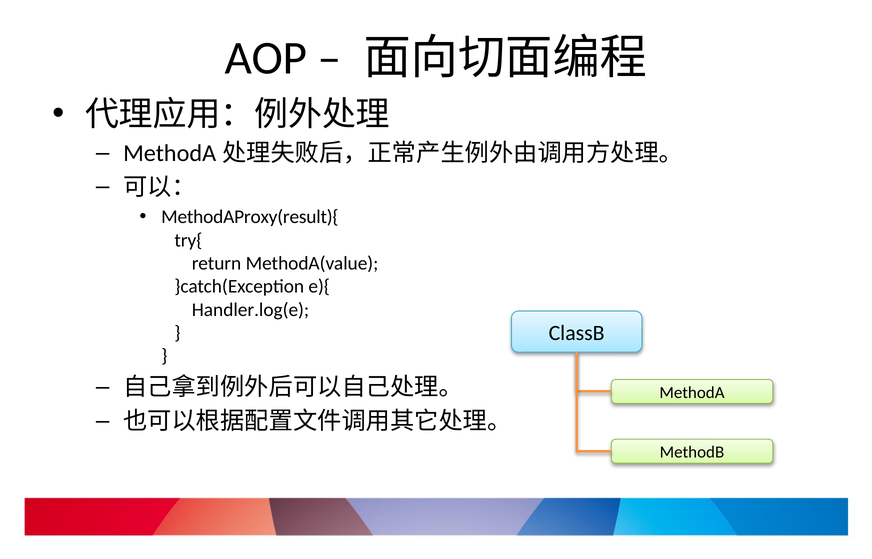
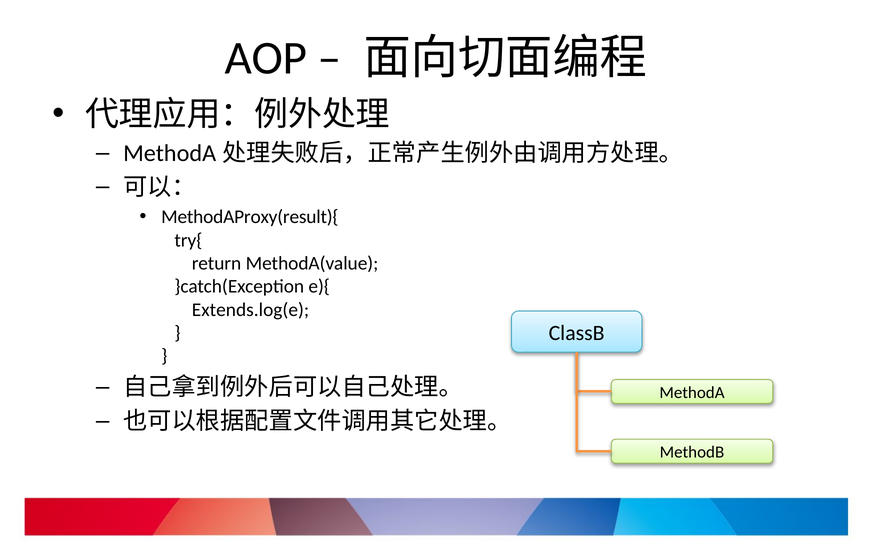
Handler.log(e: Handler.log(e -> Extends.log(e
